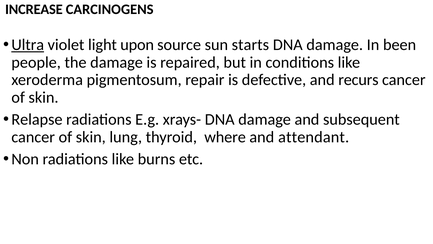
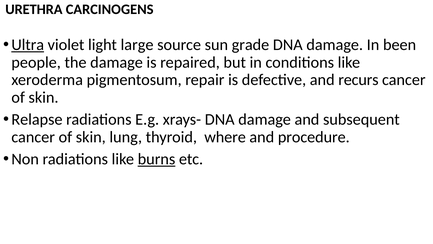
INCREASE: INCREASE -> URETHRA
upon: upon -> large
starts: starts -> grade
attendant: attendant -> procedure
burns underline: none -> present
